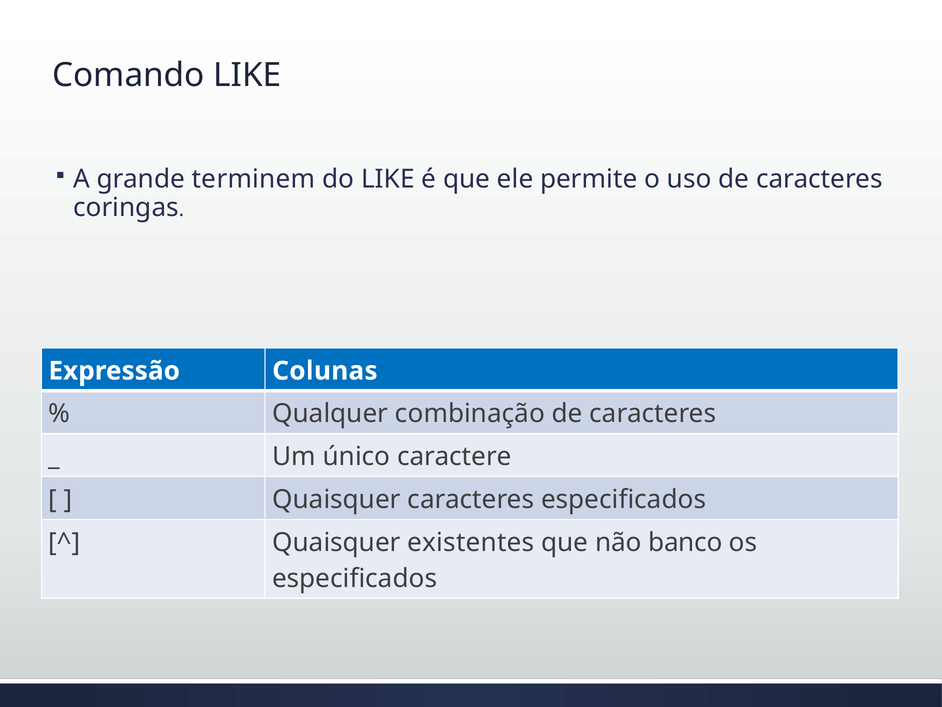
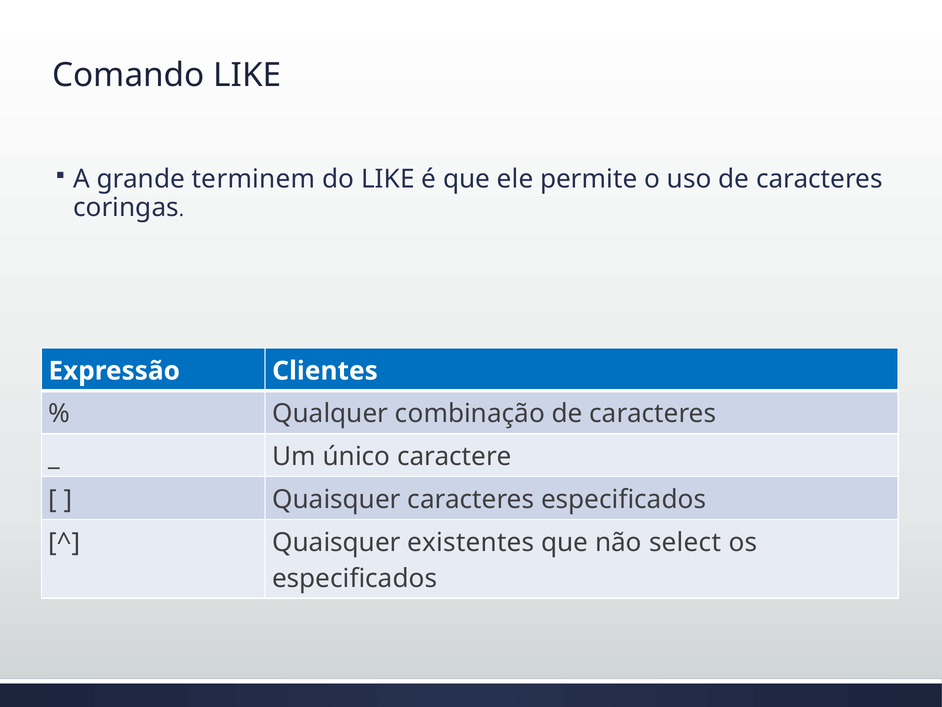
Colunas: Colunas -> Clientes
banco: banco -> select
